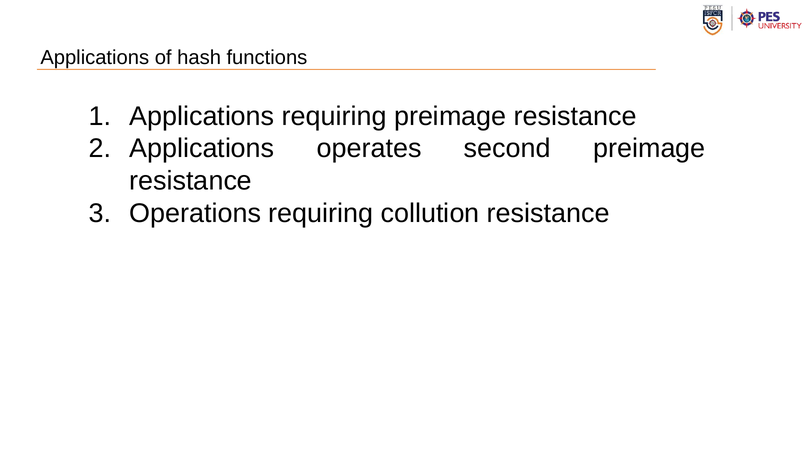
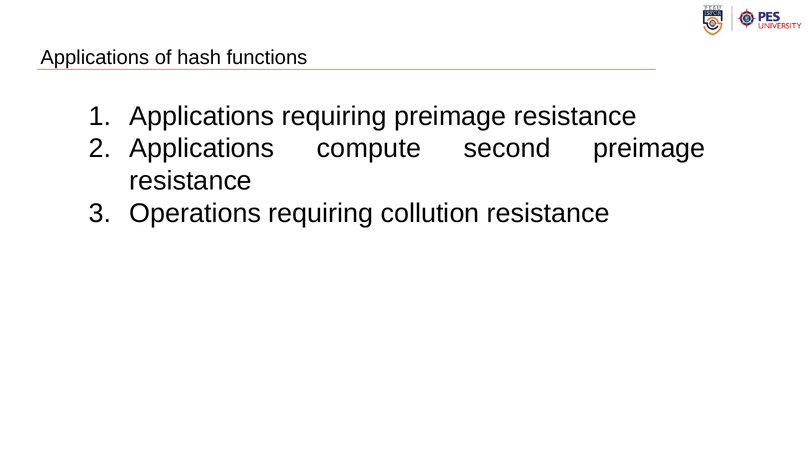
operates: operates -> compute
